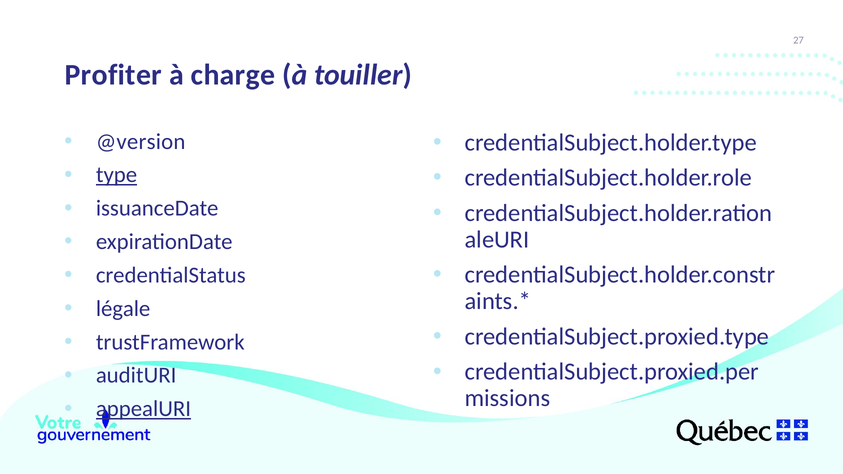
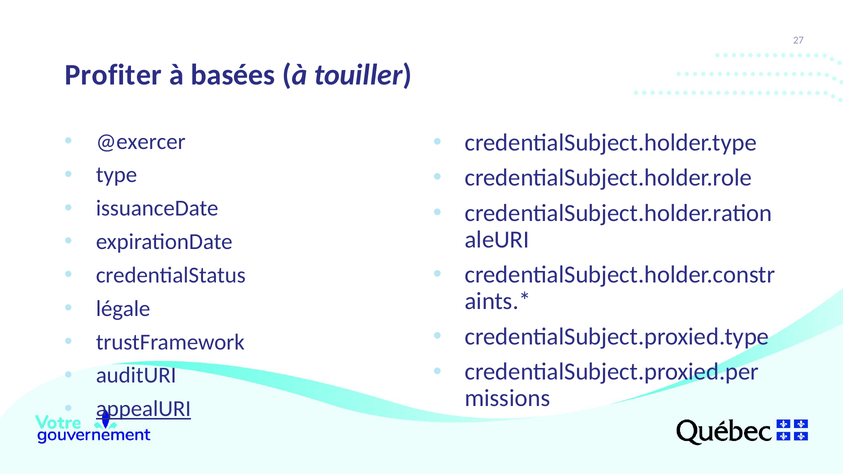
charge: charge -> basées
@version: @version -> @exercer
type underline: present -> none
